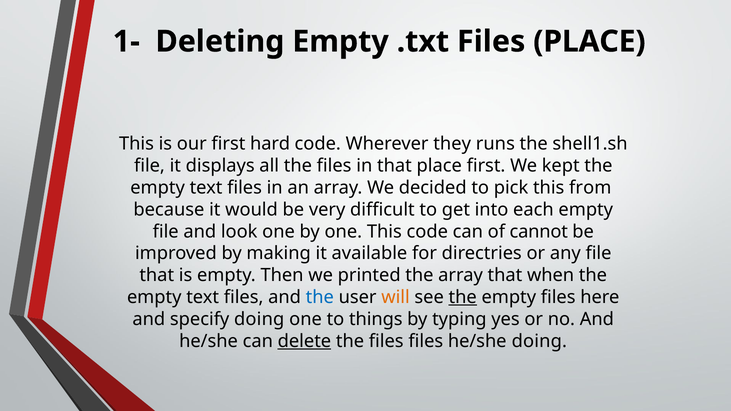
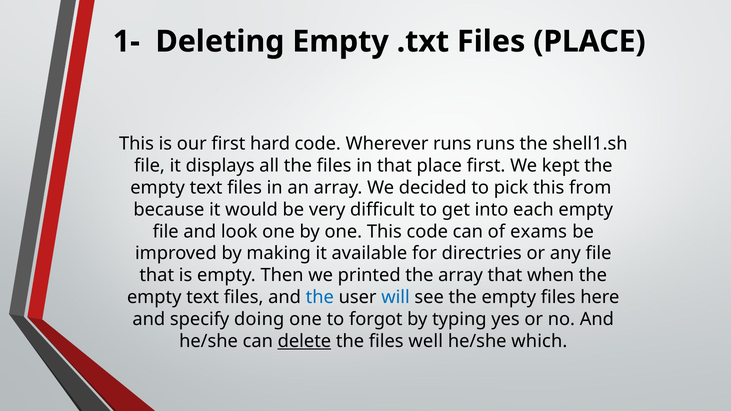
Wherever they: they -> runs
cannot: cannot -> exams
will colour: orange -> blue
the at (463, 297) underline: present -> none
things: things -> forgot
files files: files -> well
he/she doing: doing -> which
